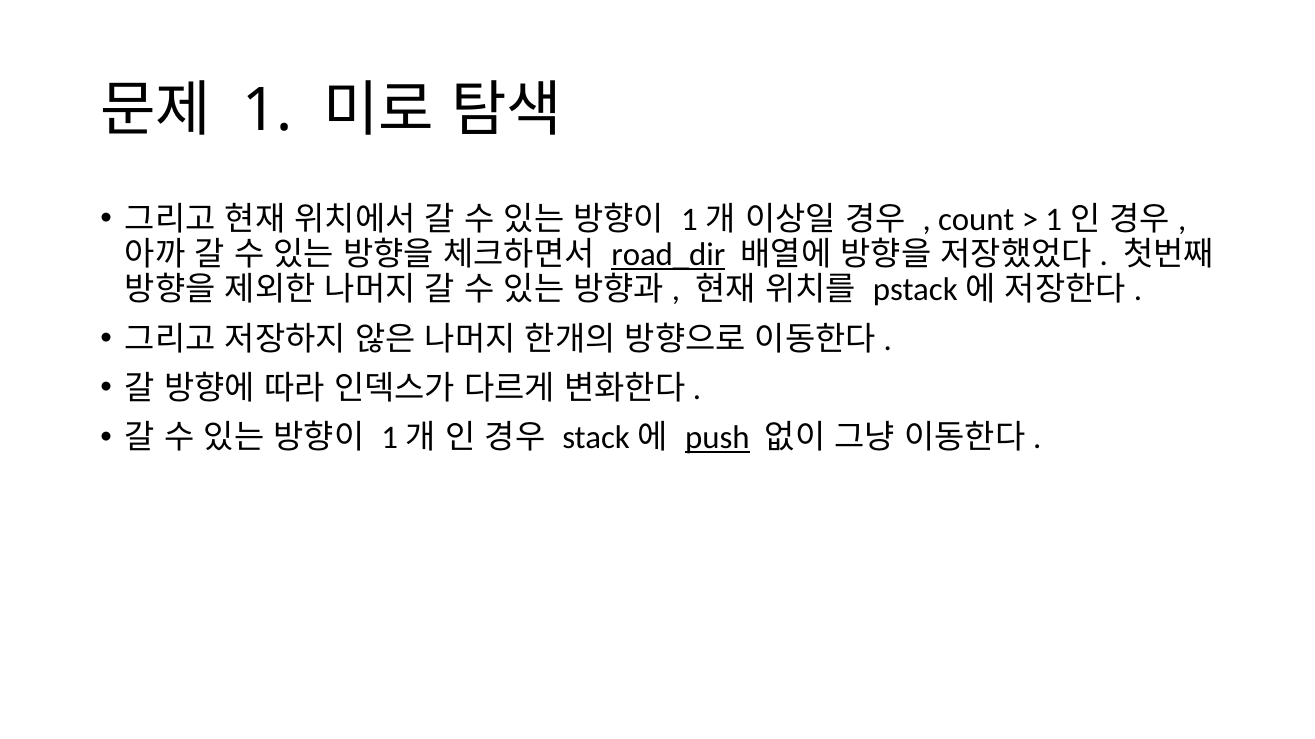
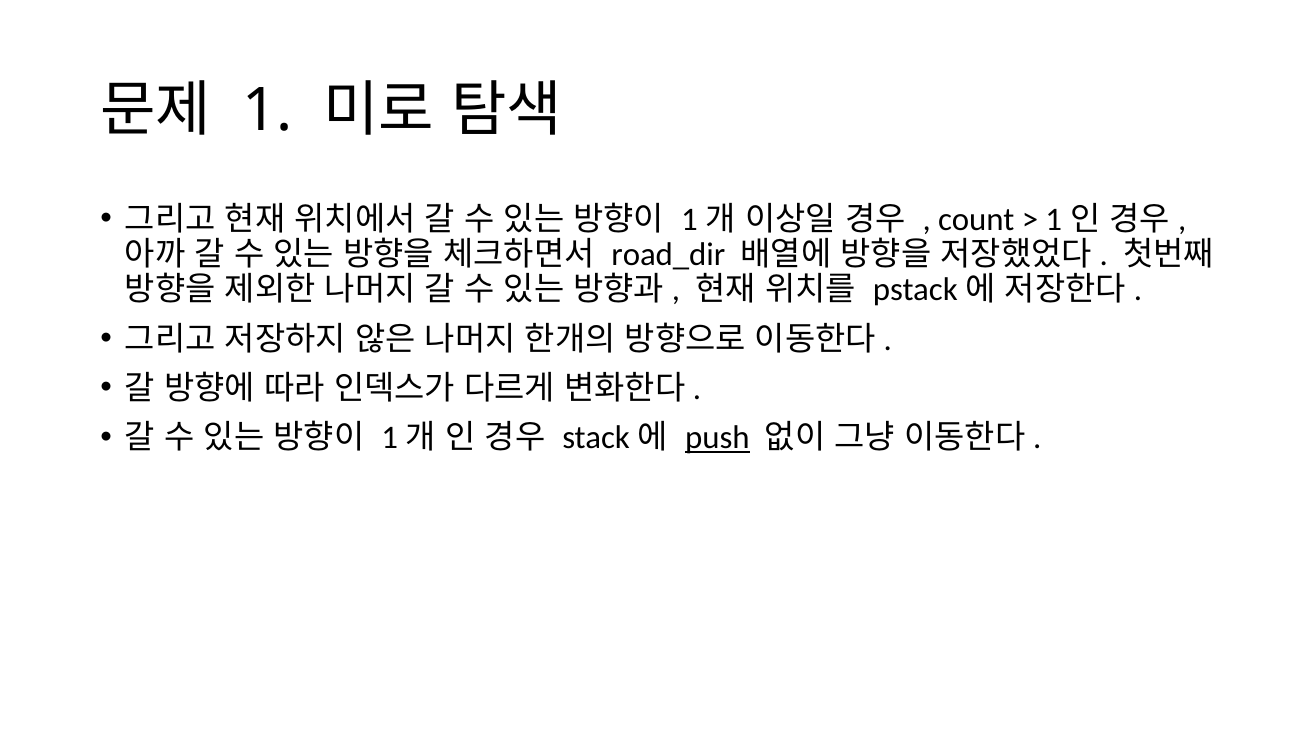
road_dir underline: present -> none
